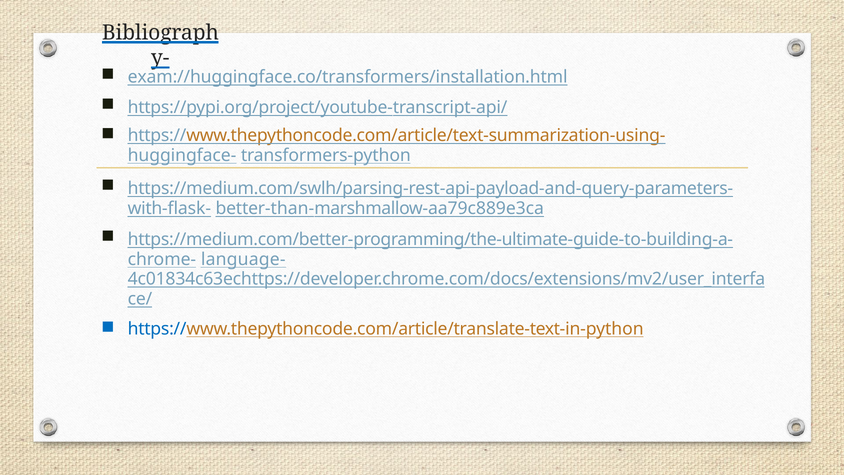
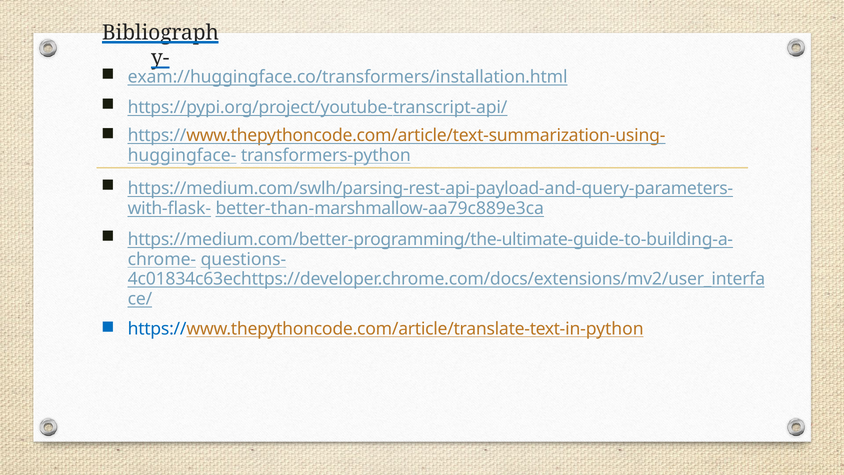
language-: language- -> questions-
